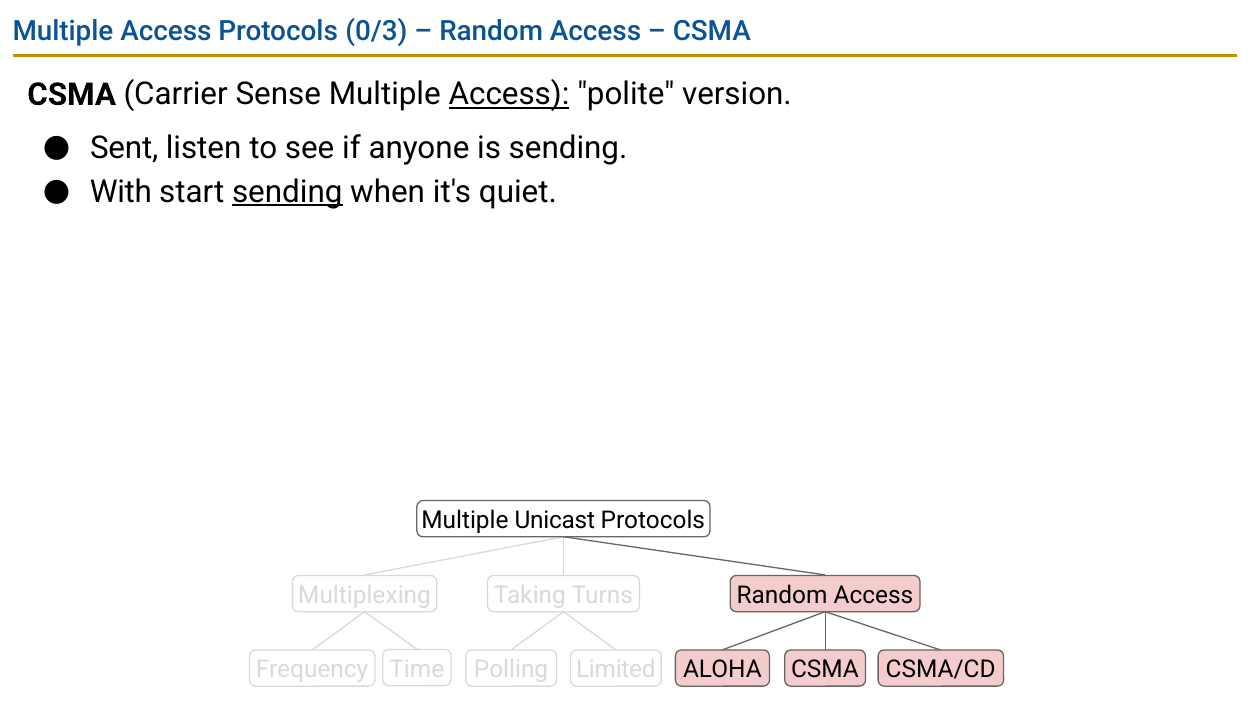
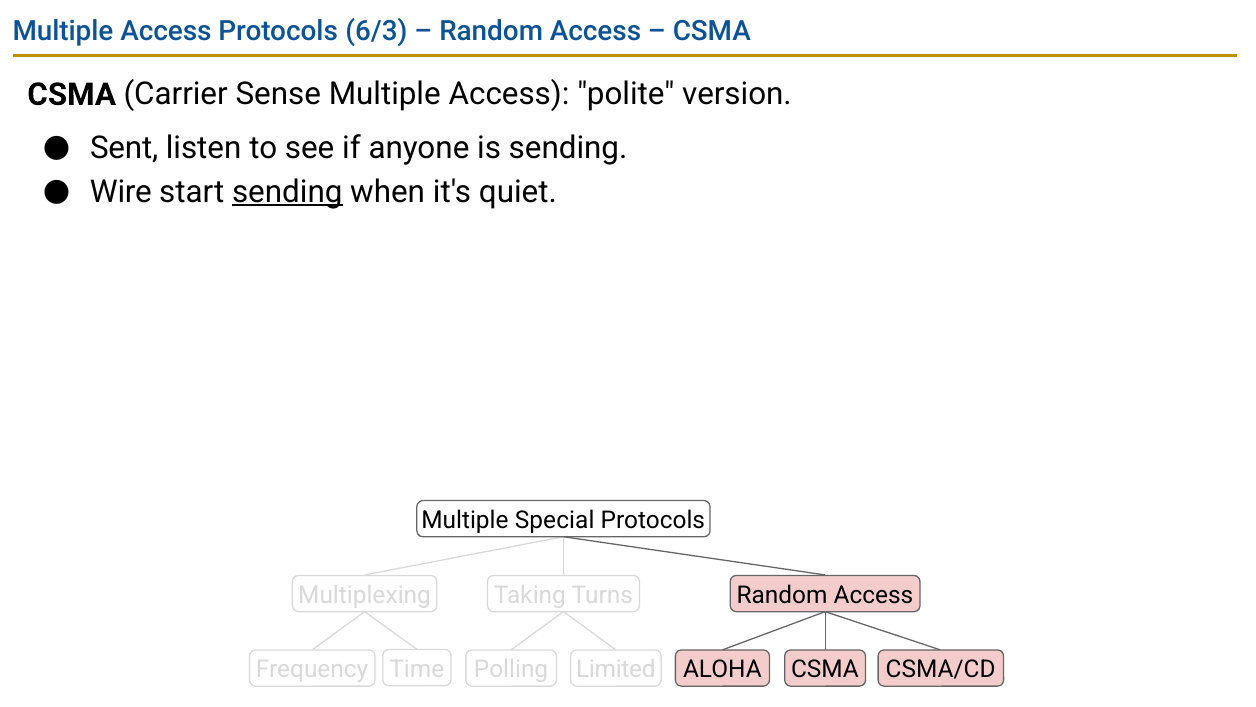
0/3: 0/3 -> 6/3
Access at (509, 94) underline: present -> none
With: With -> Wire
Unicast: Unicast -> Special
